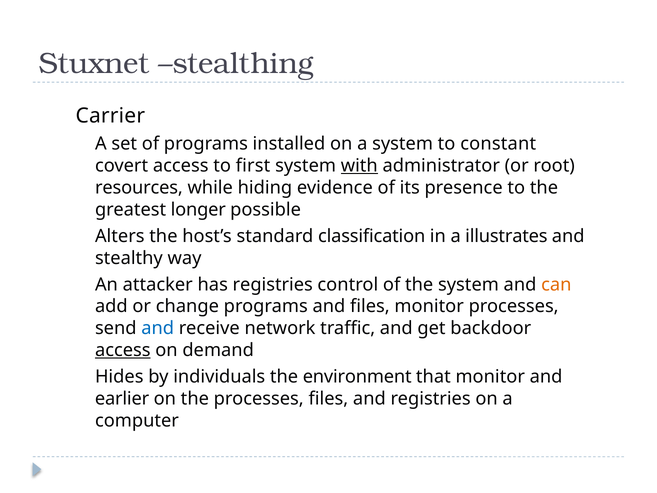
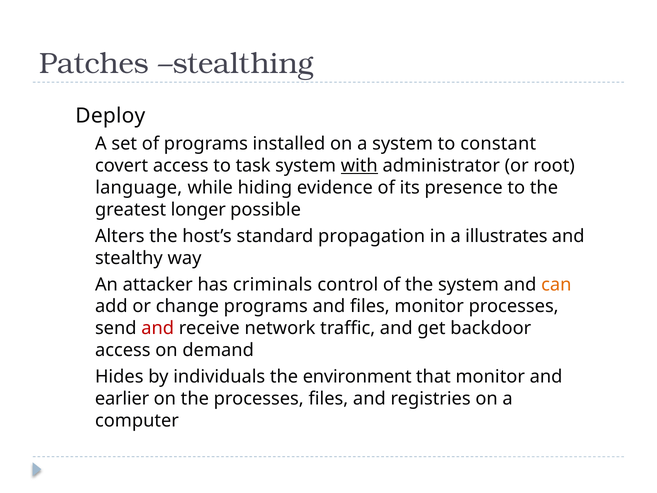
Stuxnet: Stuxnet -> Patches
Carrier: Carrier -> Deploy
first: first -> task
resources: resources -> language
classification: classification -> propagation
has registries: registries -> criminals
and at (158, 328) colour: blue -> red
access at (123, 350) underline: present -> none
